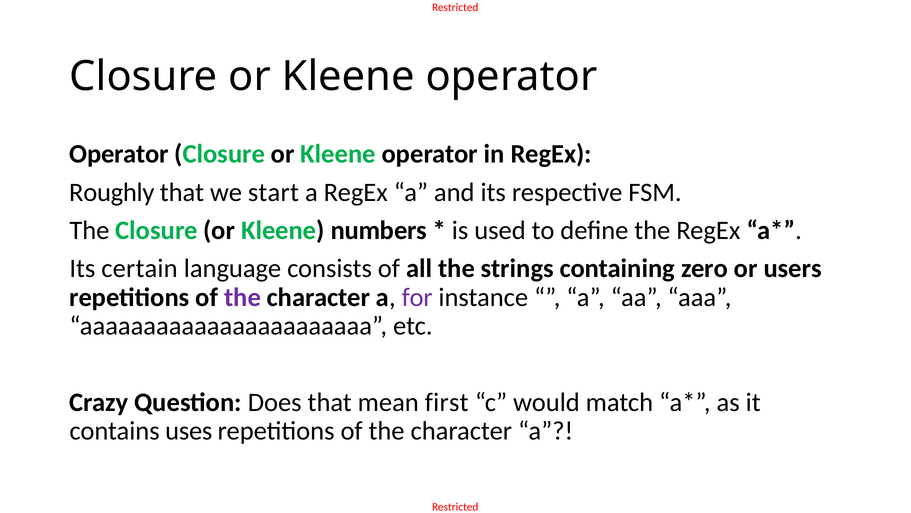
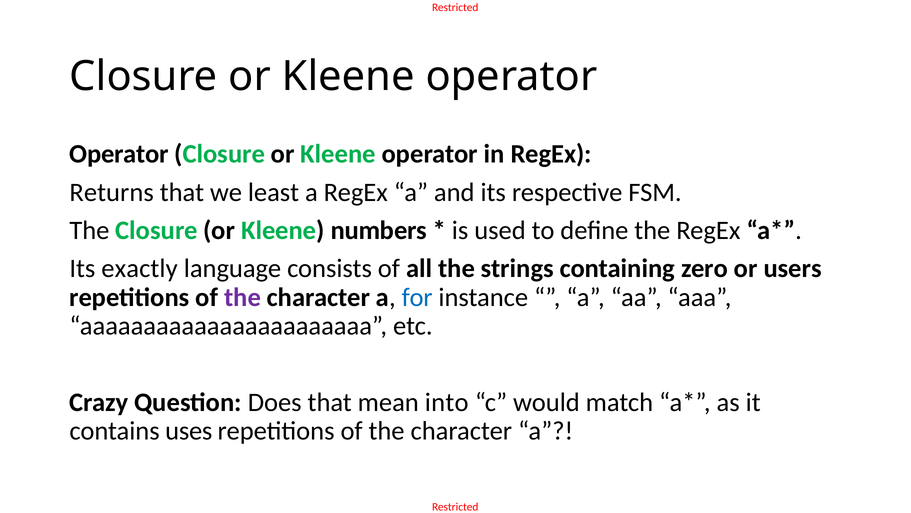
Roughly: Roughly -> Returns
start: start -> least
certain: certain -> exactly
for colour: purple -> blue
first: first -> into
